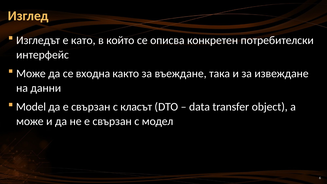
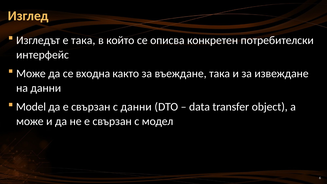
е като: като -> така
с класът: класът -> данни
